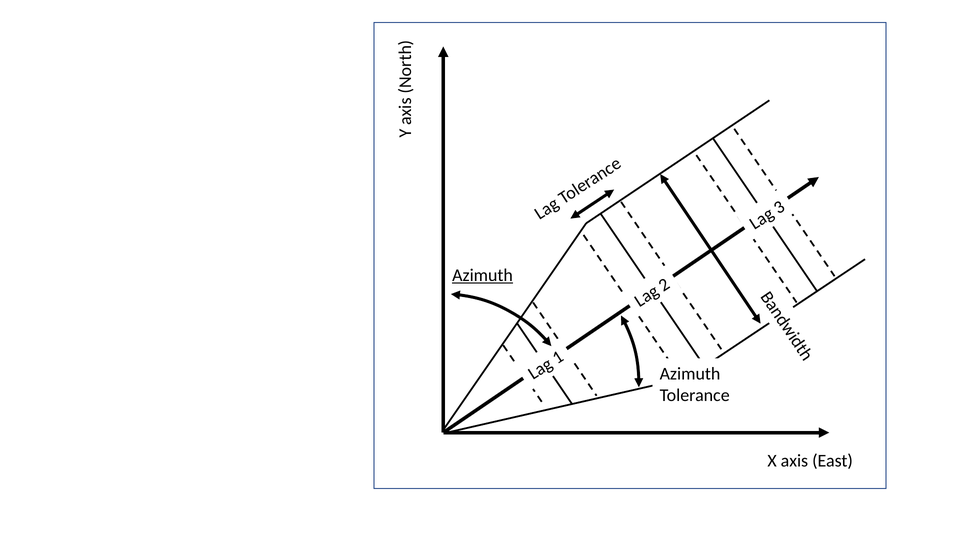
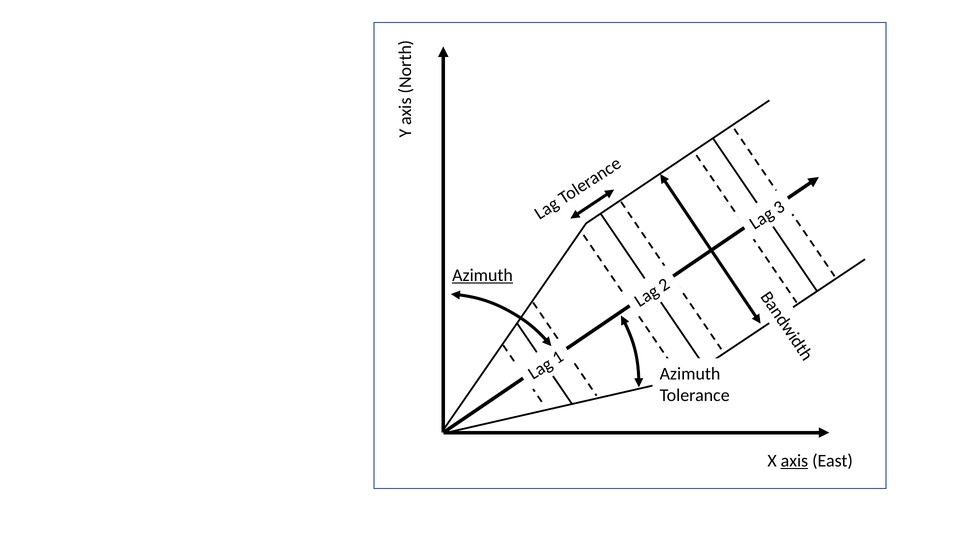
axis underline: none -> present
